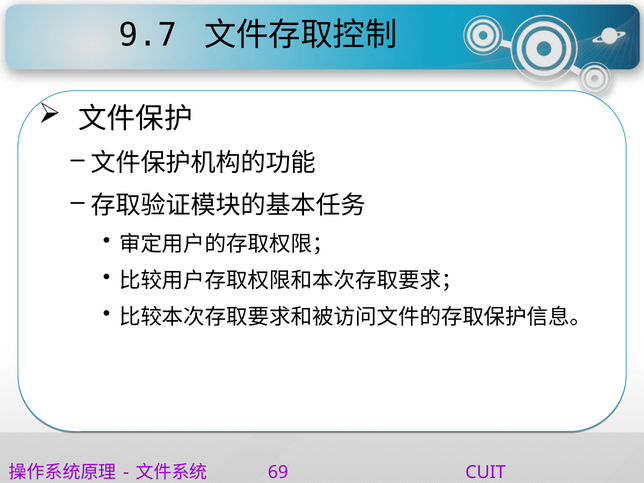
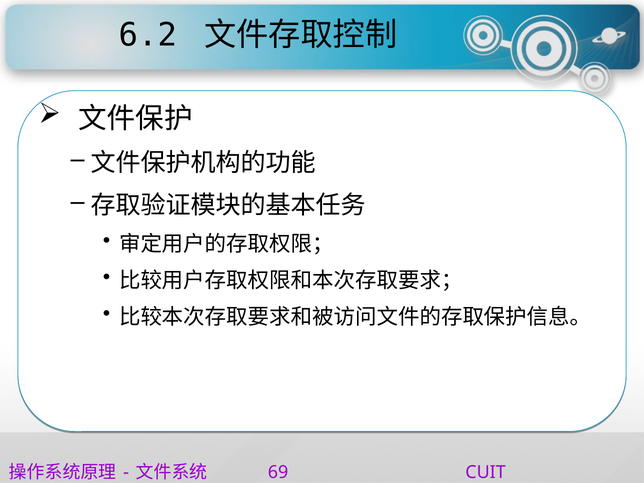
9.7: 9.7 -> 6.2
